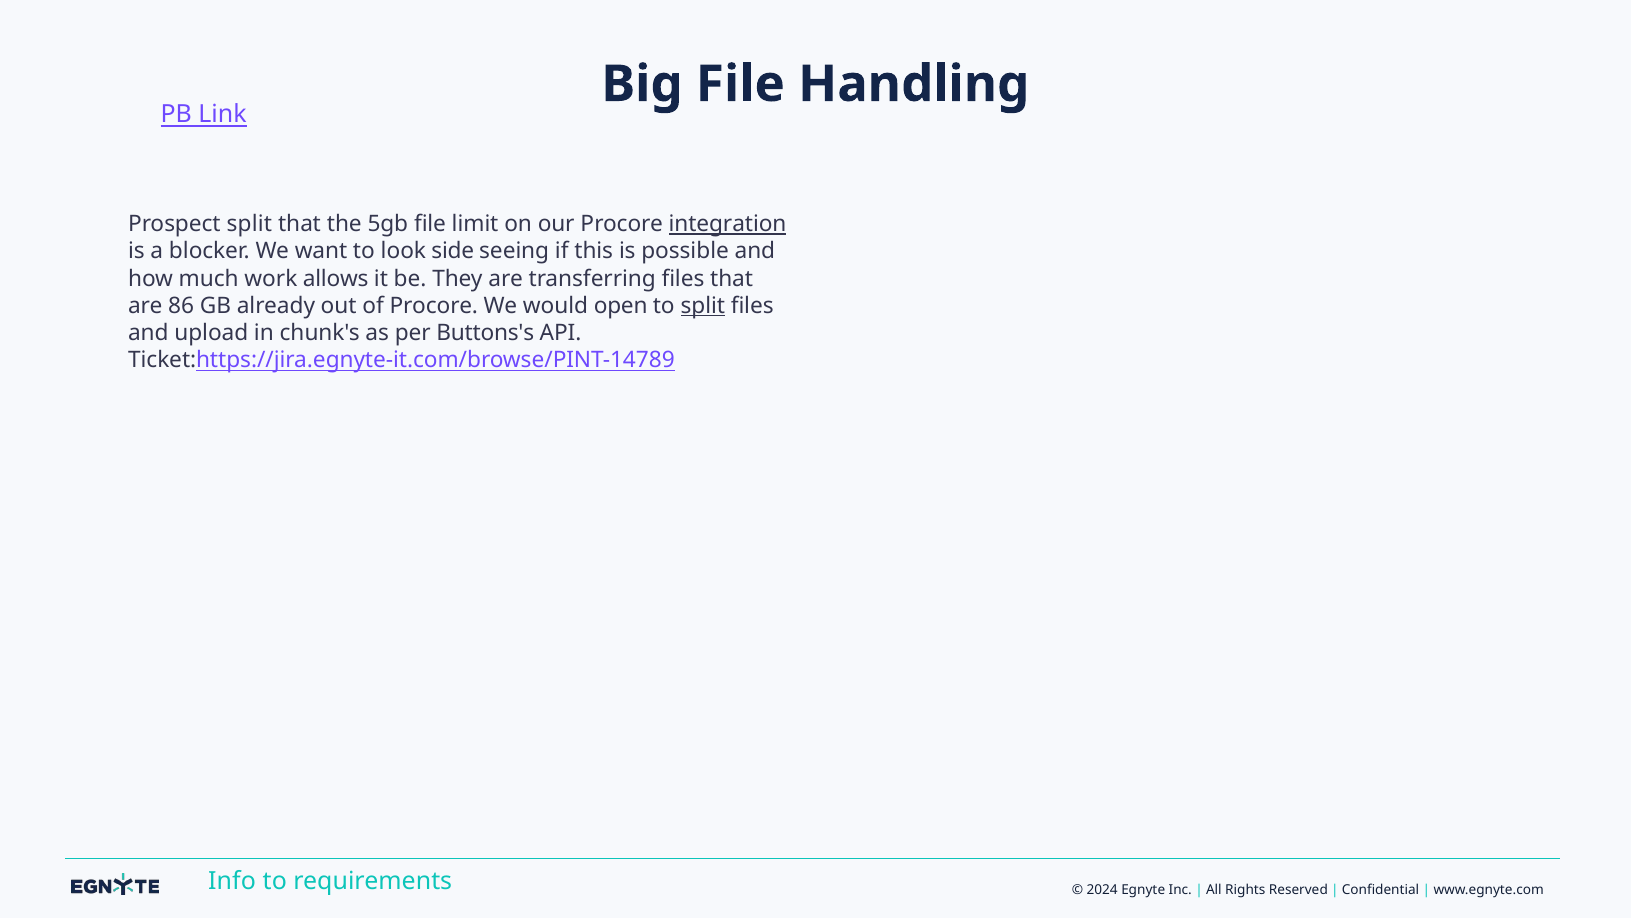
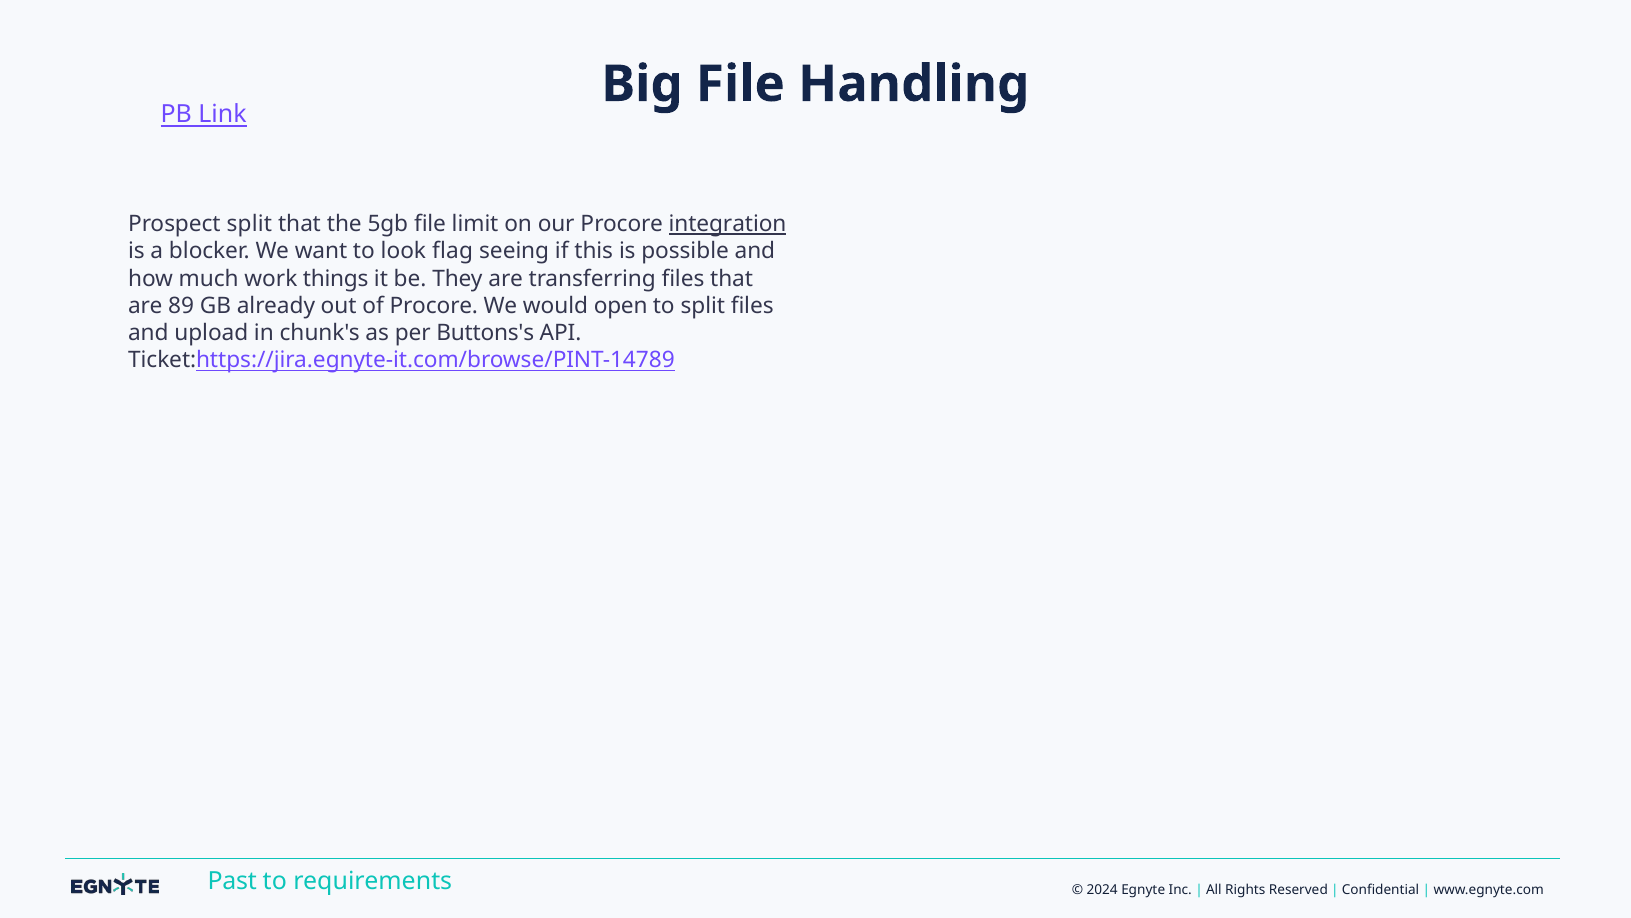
side: side -> flag
allows: allows -> things
86: 86 -> 89
split at (703, 306) underline: present -> none
Info: Info -> Past
